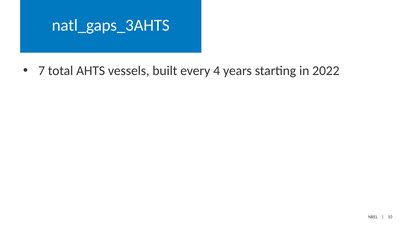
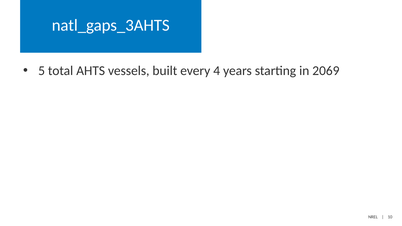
7: 7 -> 5
2022: 2022 -> 2069
